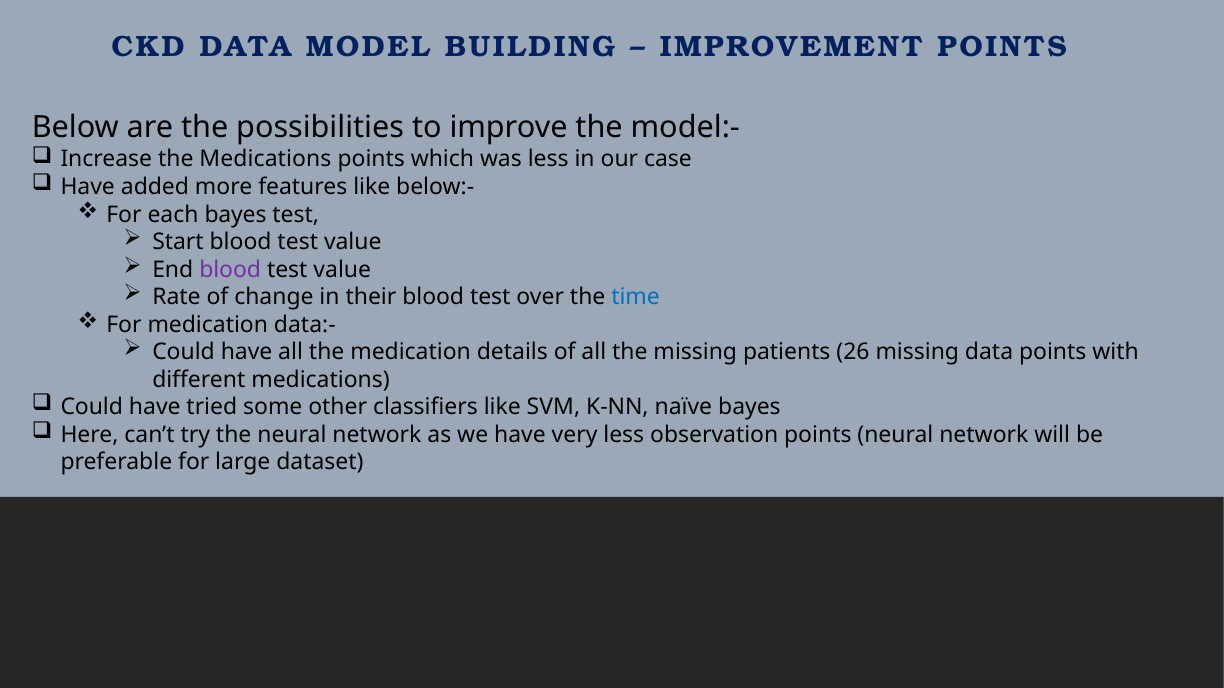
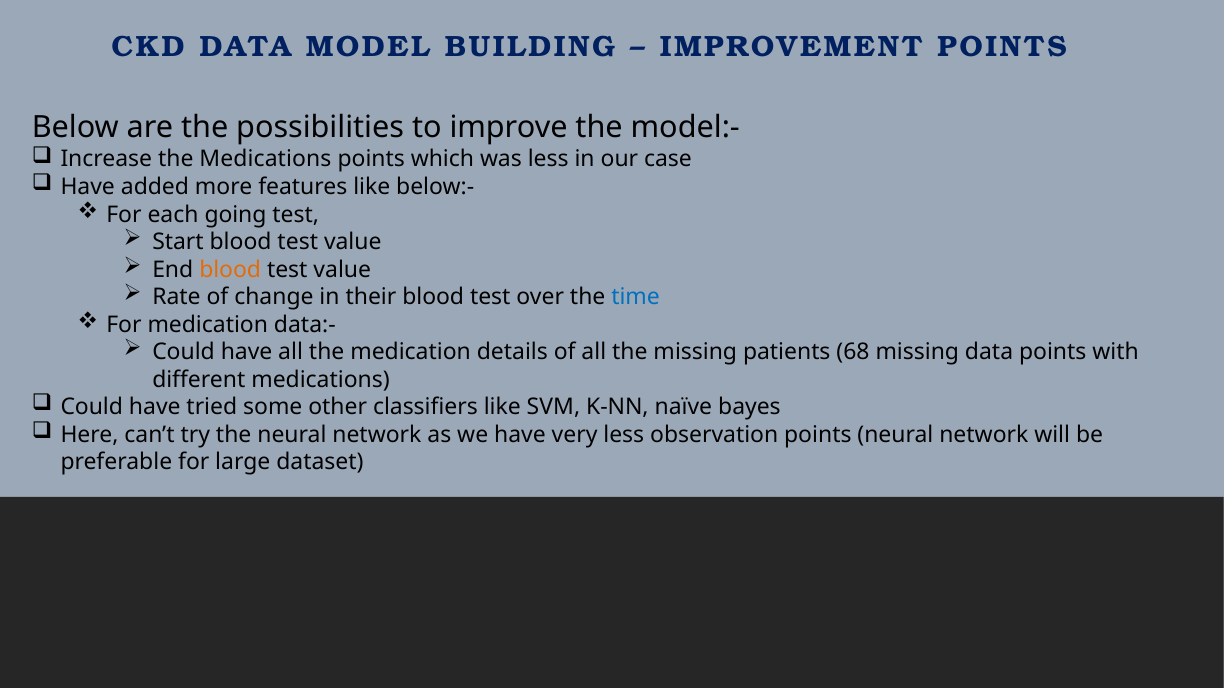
each bayes: bayes -> going
blood at (230, 270) colour: purple -> orange
26: 26 -> 68
